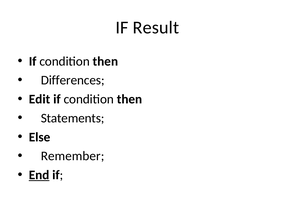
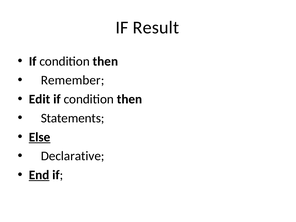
Differences: Differences -> Remember
Else underline: none -> present
Remember: Remember -> Declarative
